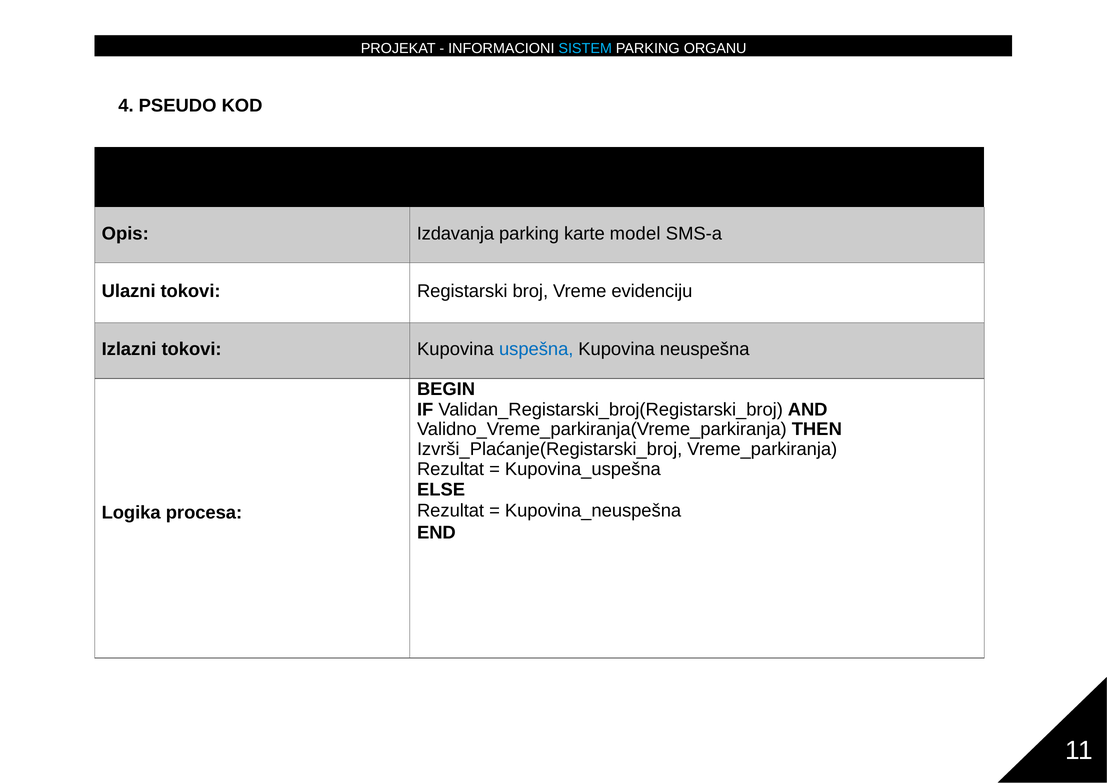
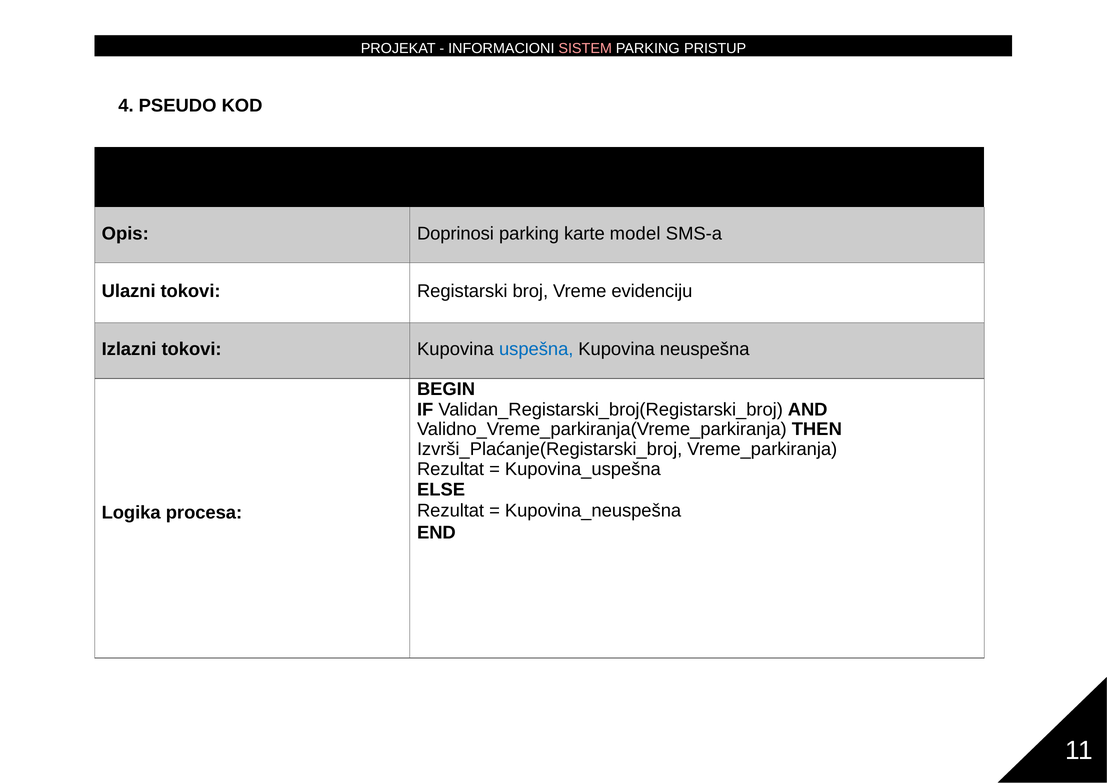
SISTEM colour: light blue -> pink
ORGANU: ORGANU -> PRISTUP
Izdavanja: Izdavanja -> Doprinosi
